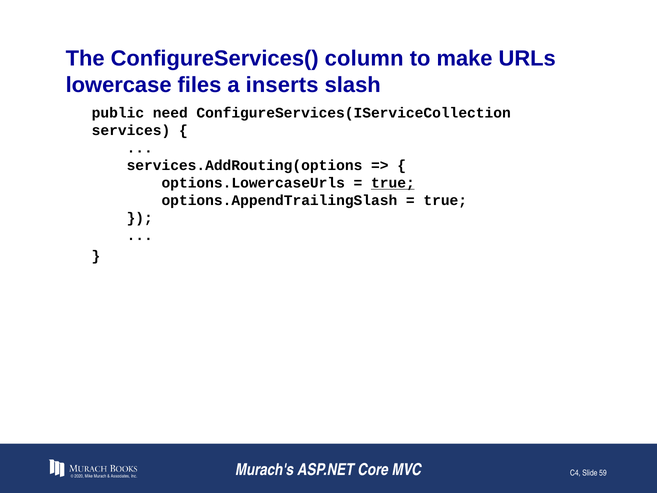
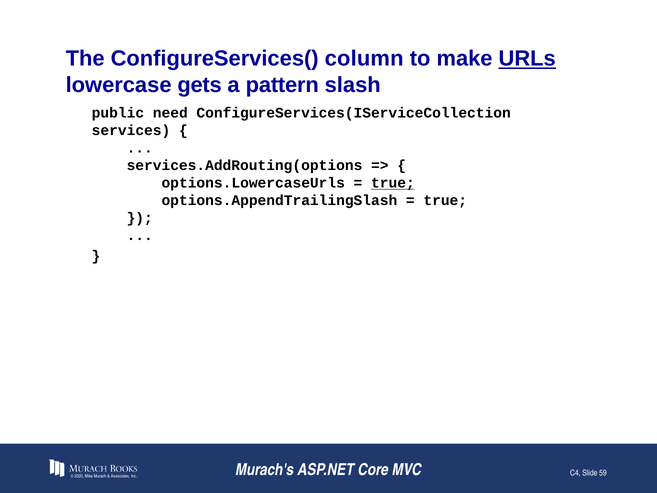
URLs underline: none -> present
files: files -> gets
inserts: inserts -> pattern
